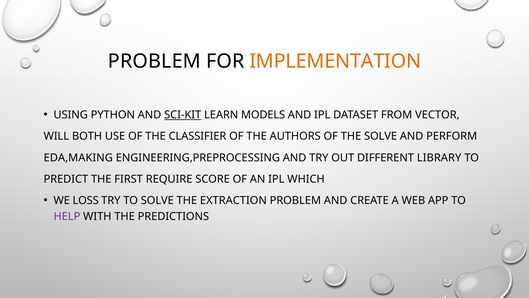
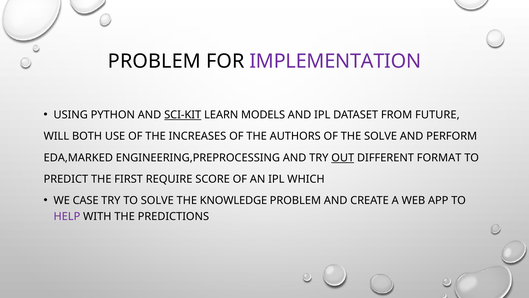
IMPLEMENTATION colour: orange -> purple
VECTOR: VECTOR -> FUTURE
CLASSIFIER: CLASSIFIER -> INCREASES
EDA,MAKING: EDA,MAKING -> EDA,MARKED
OUT underline: none -> present
LIBRARY: LIBRARY -> FORMAT
LOSS: LOSS -> CASE
EXTRACTION: EXTRACTION -> KNOWLEDGE
